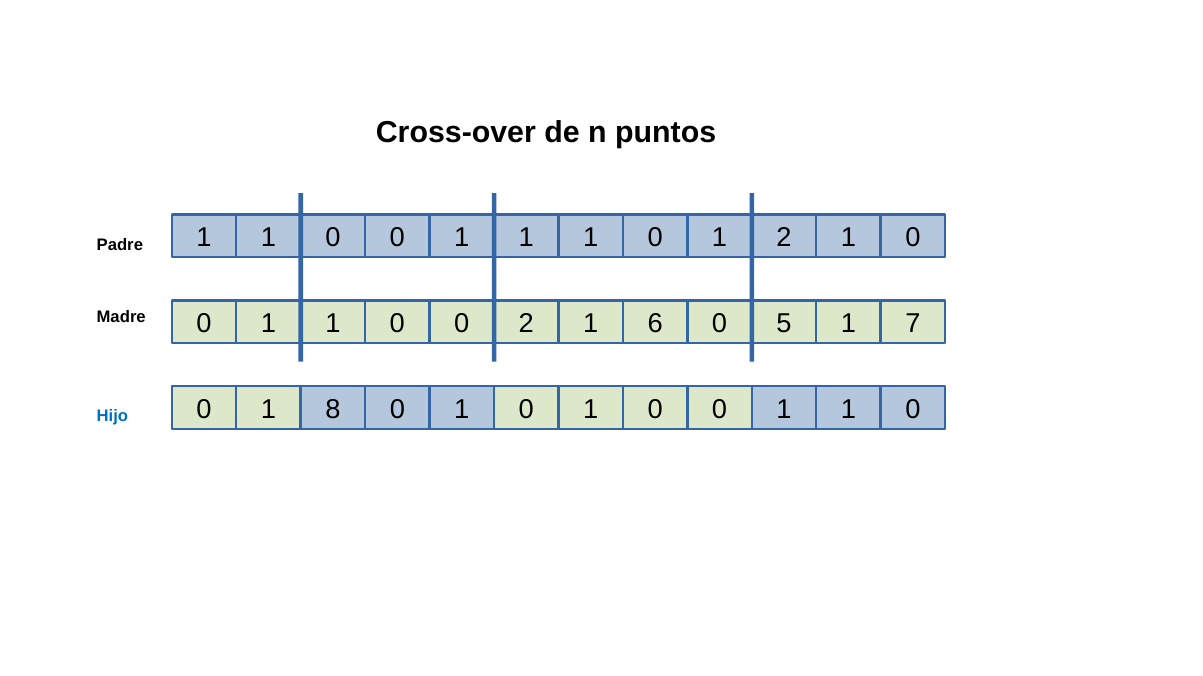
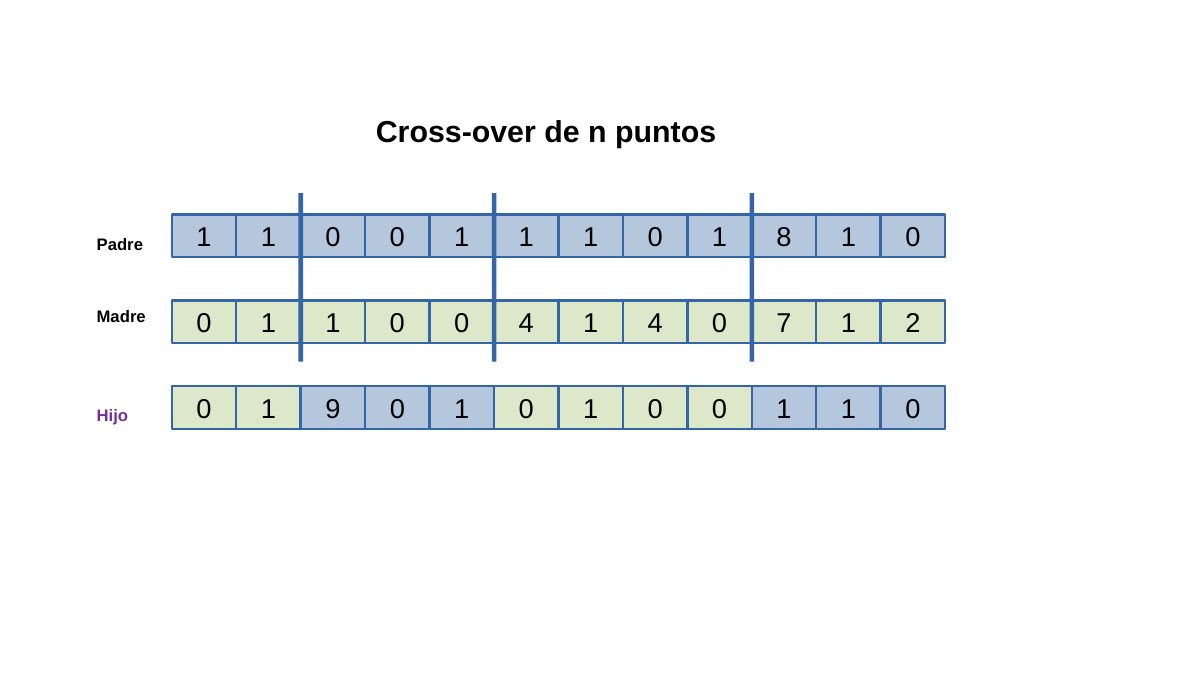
1 2: 2 -> 8
0 2: 2 -> 4
1 6: 6 -> 4
5: 5 -> 7
7: 7 -> 2
8: 8 -> 9
Hijo colour: blue -> purple
